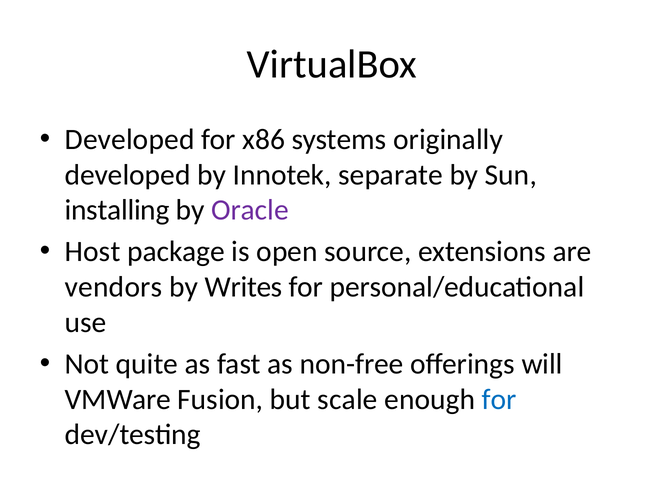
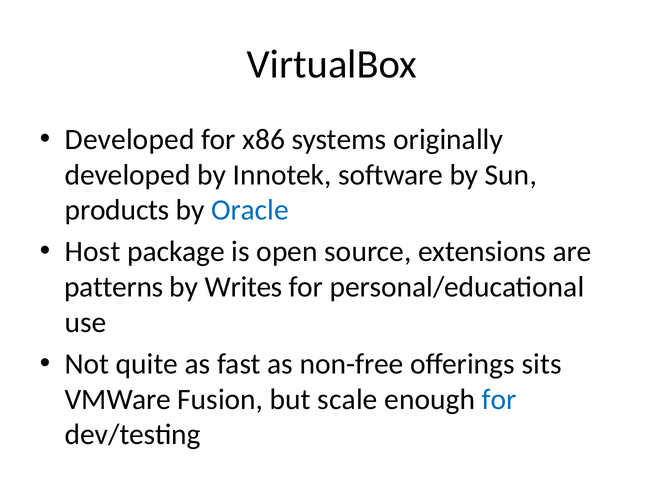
separate: separate -> software
installing: installing -> products
Oracle colour: purple -> blue
vendors: vendors -> patterns
will: will -> sits
